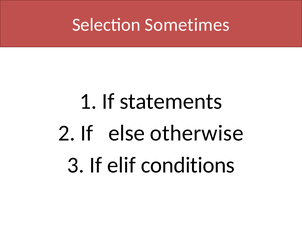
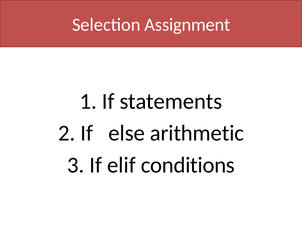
Sometimes: Sometimes -> Assignment
otherwise: otherwise -> arithmetic
